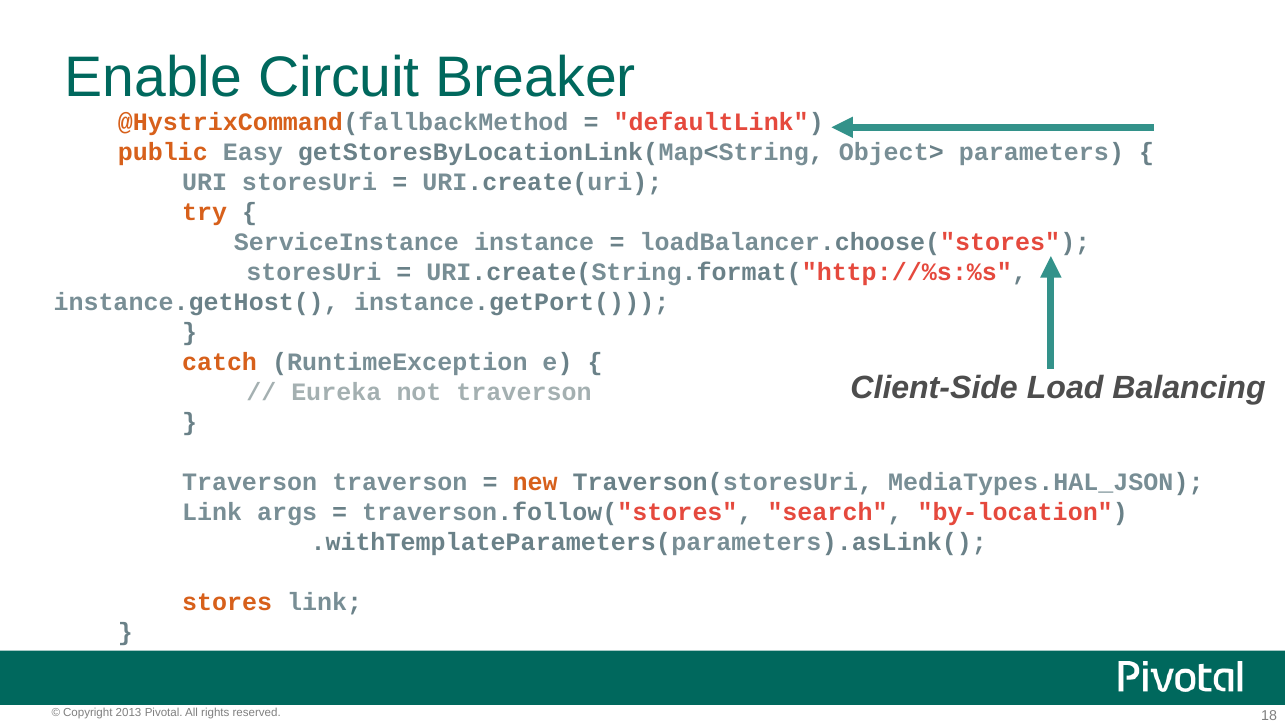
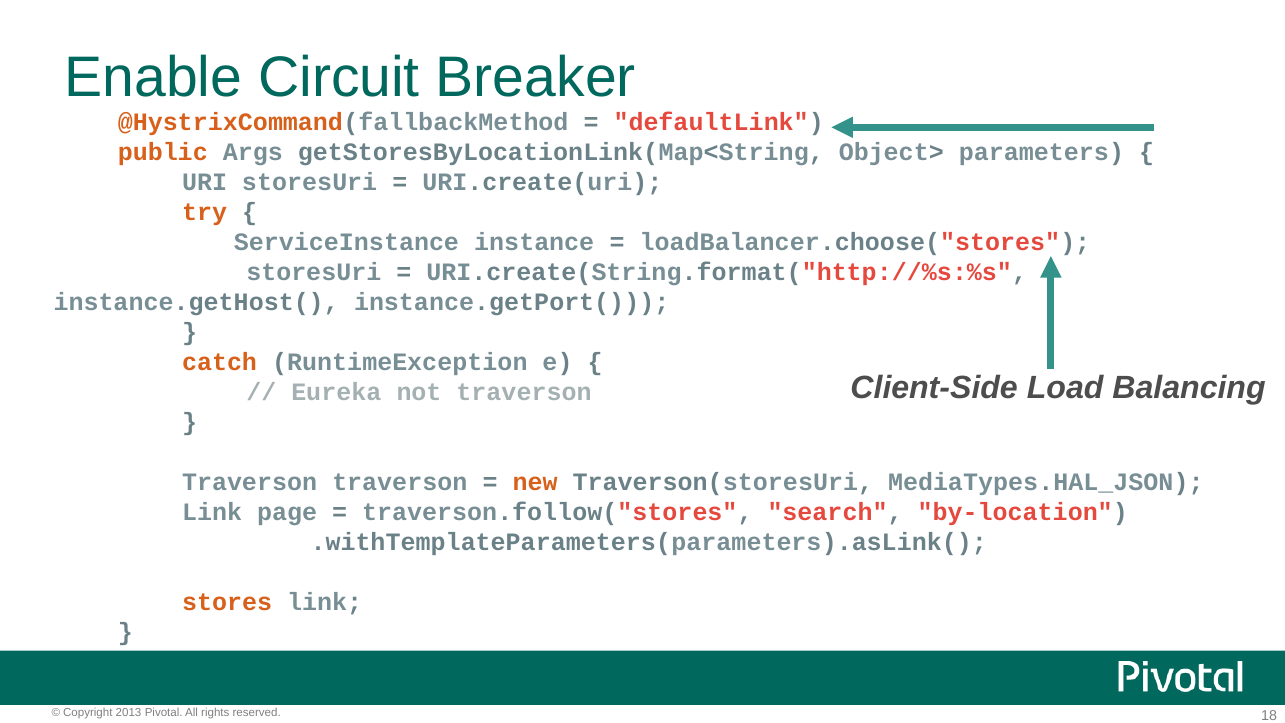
Easy: Easy -> Args
args: args -> page
